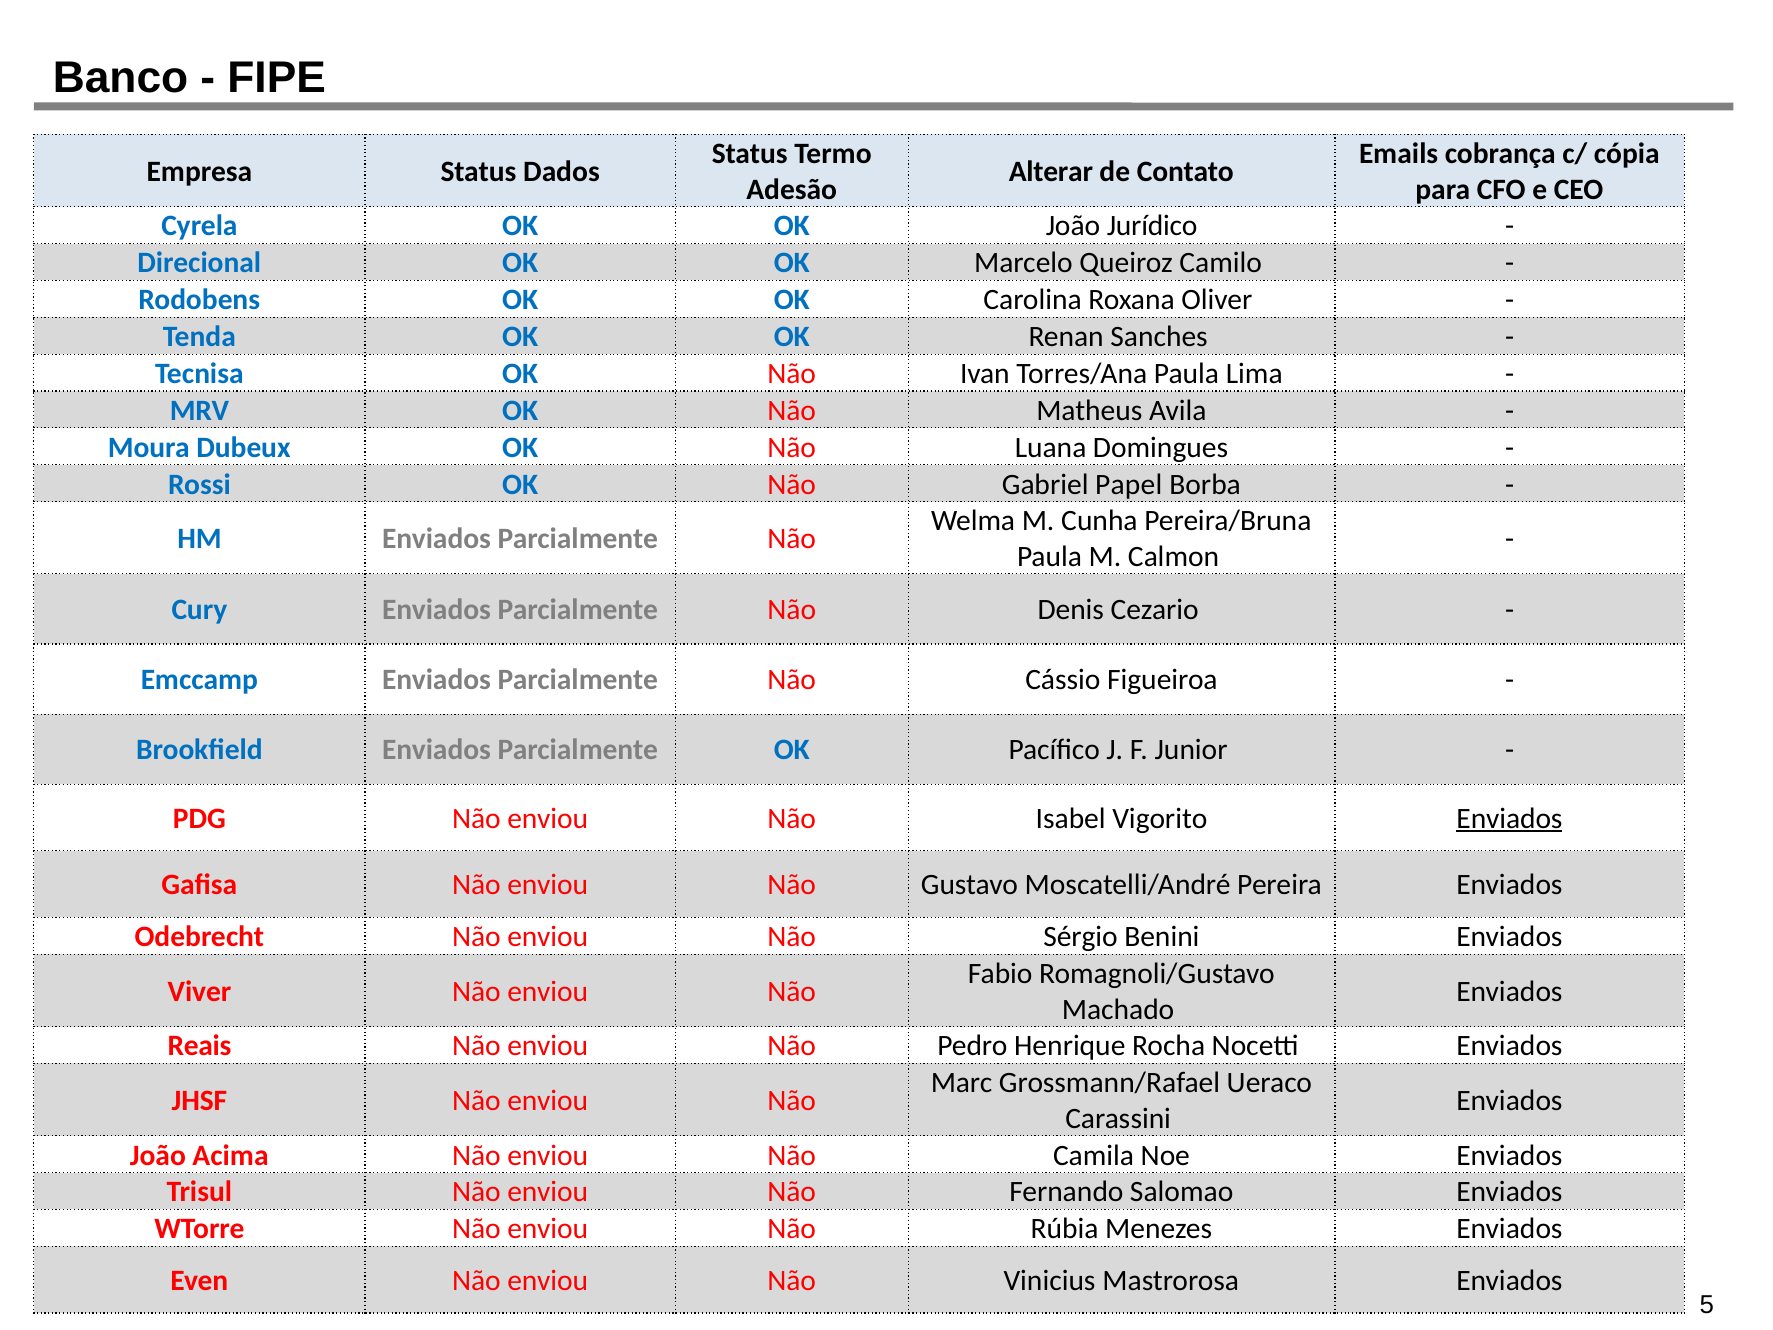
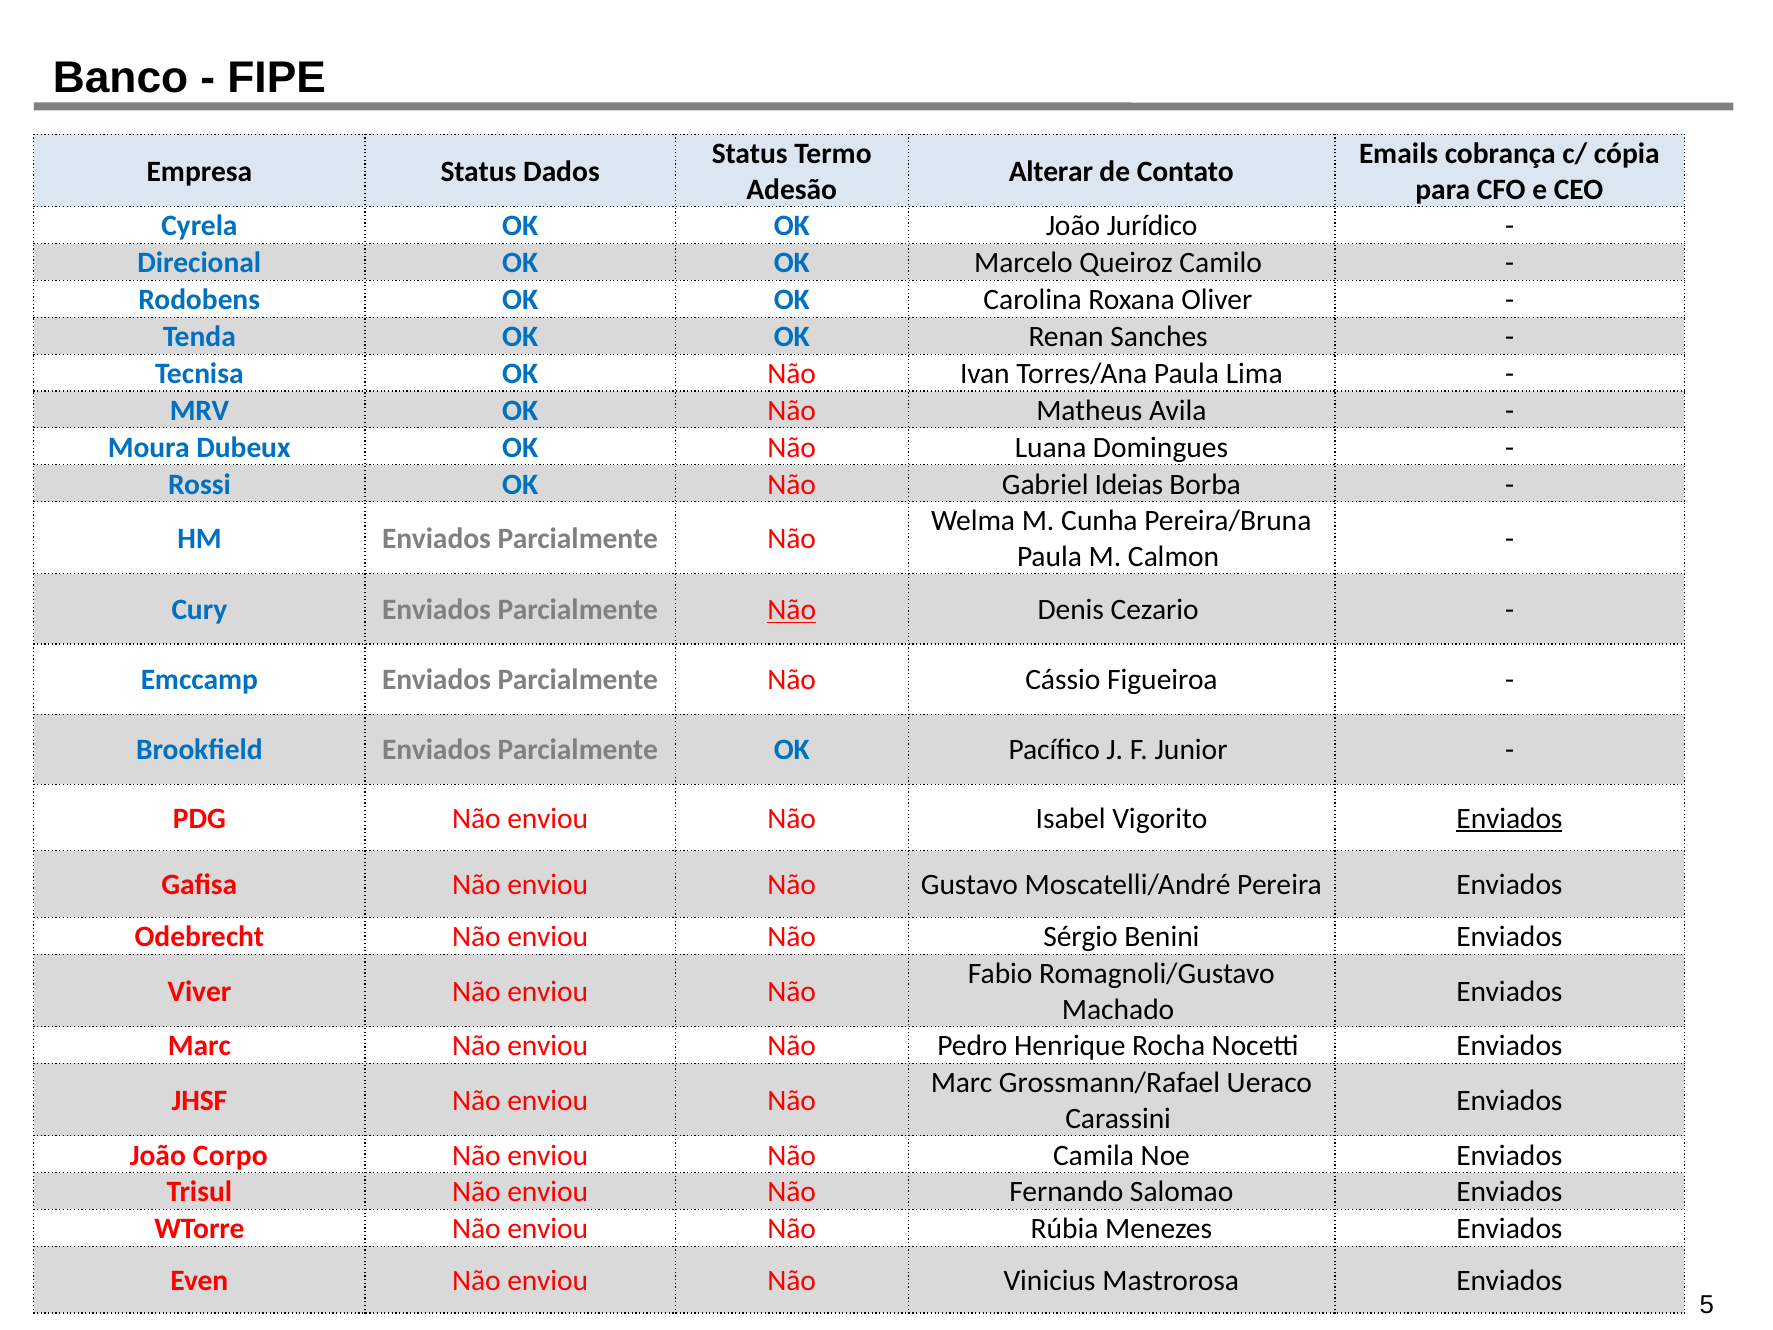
Papel: Papel -> Ideias
Não at (792, 610) underline: none -> present
Reais at (199, 1046): Reais -> Marc
Acima: Acima -> Corpo
